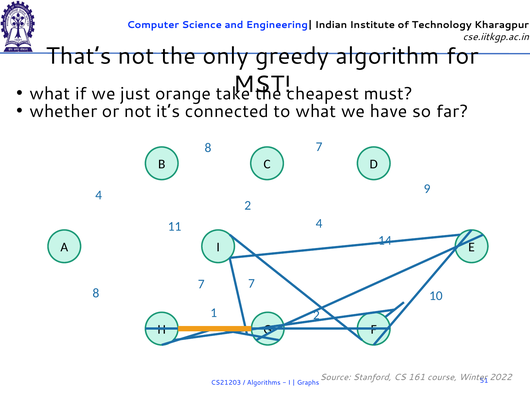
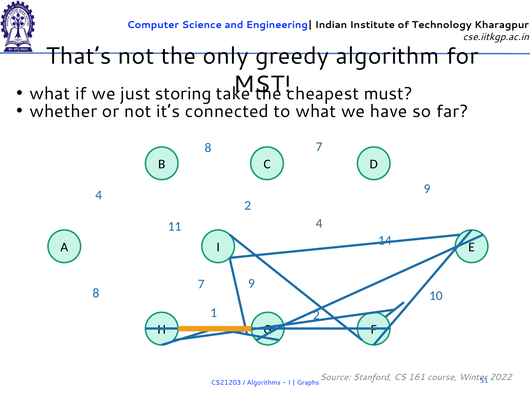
orange: orange -> storing
7 at (251, 283): 7 -> 9
